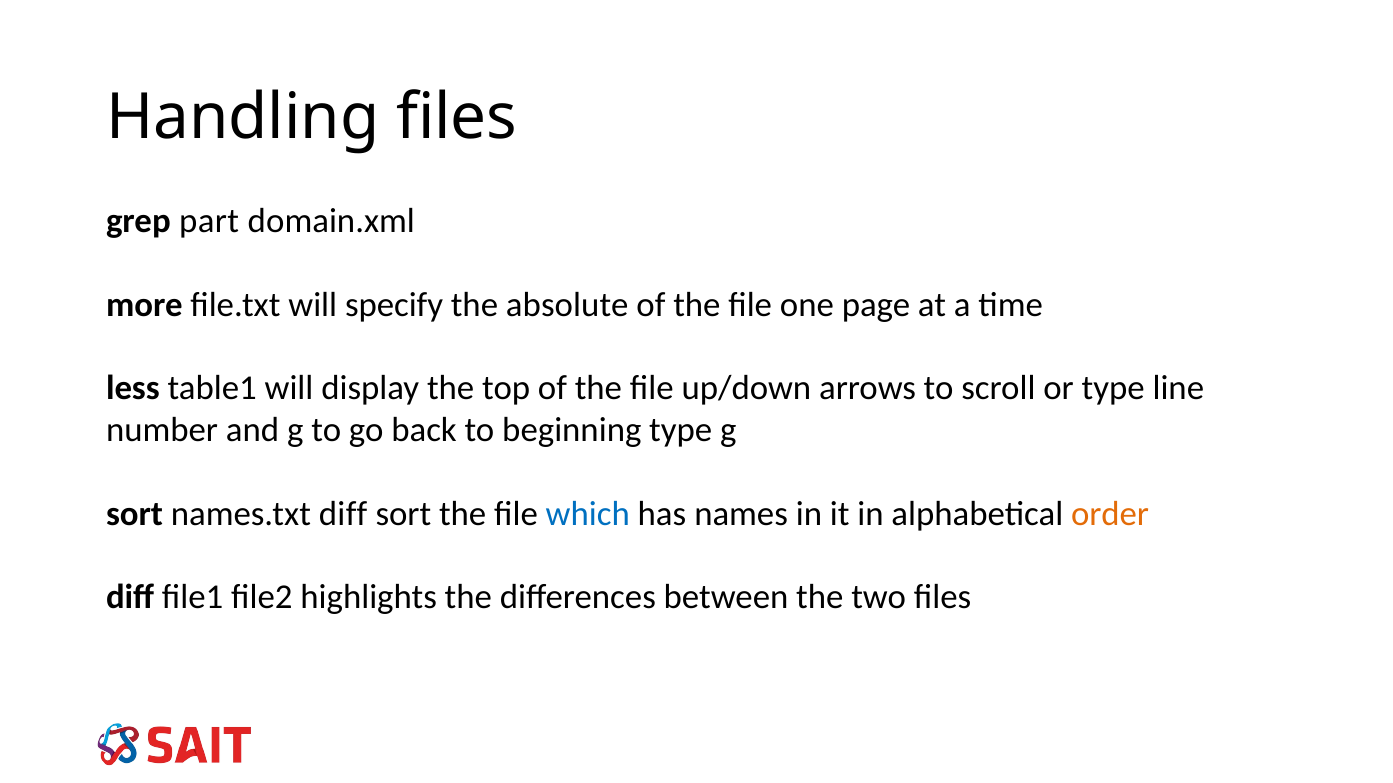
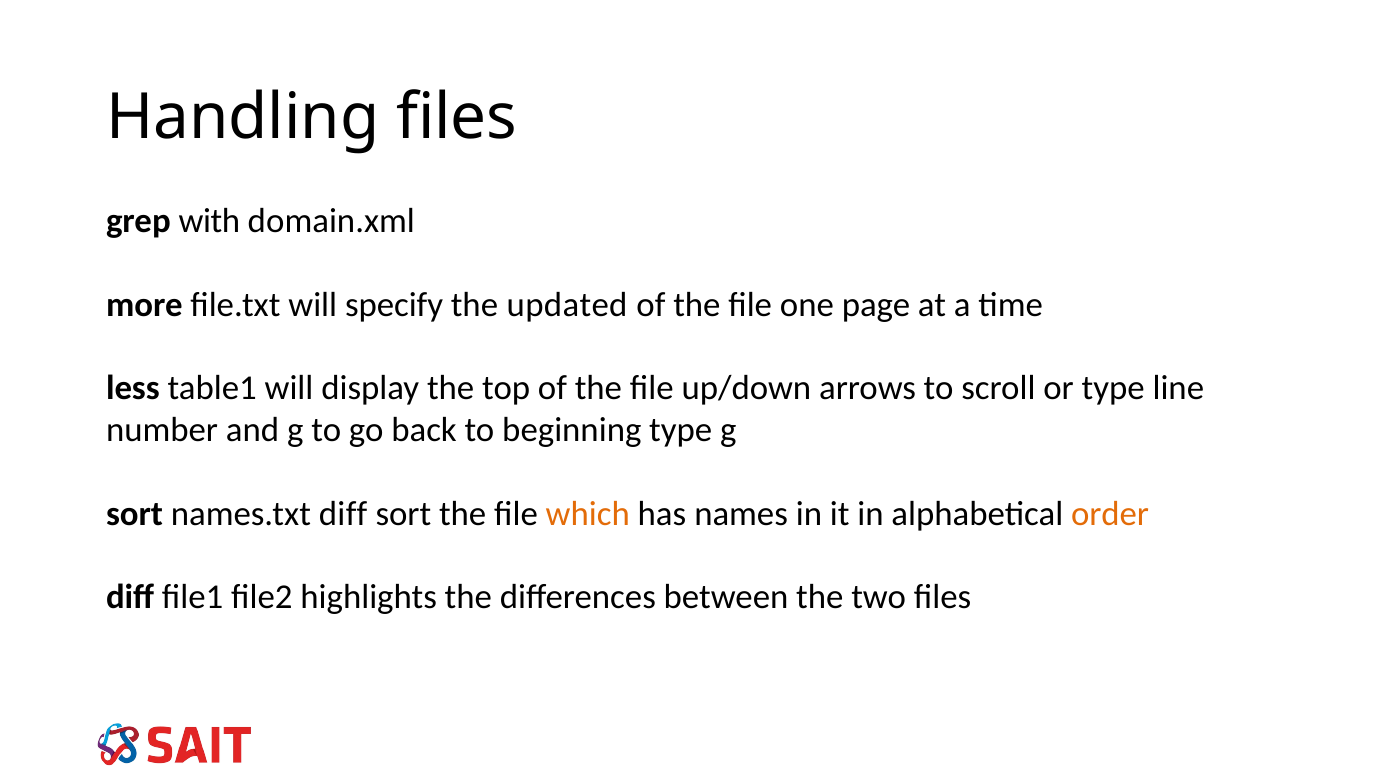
part: part -> with
absolute: absolute -> updated
which colour: blue -> orange
